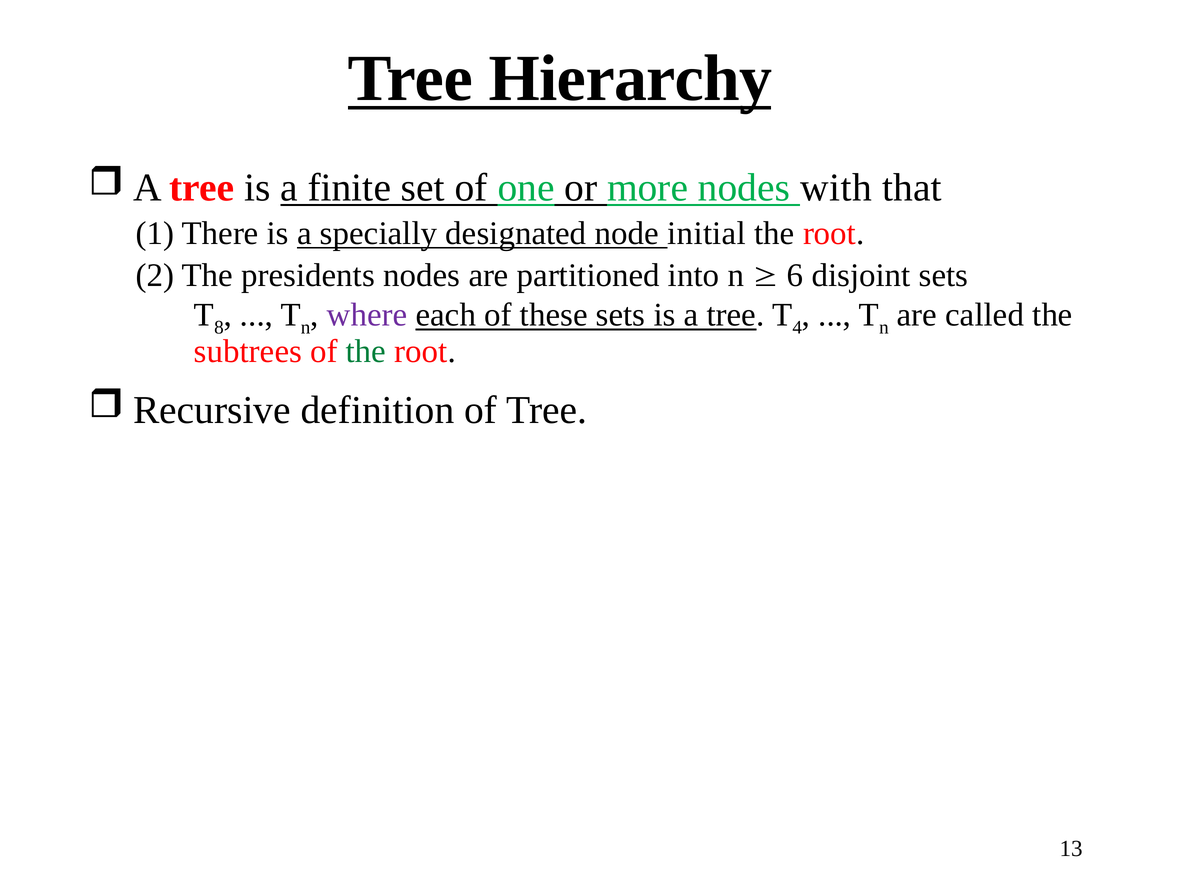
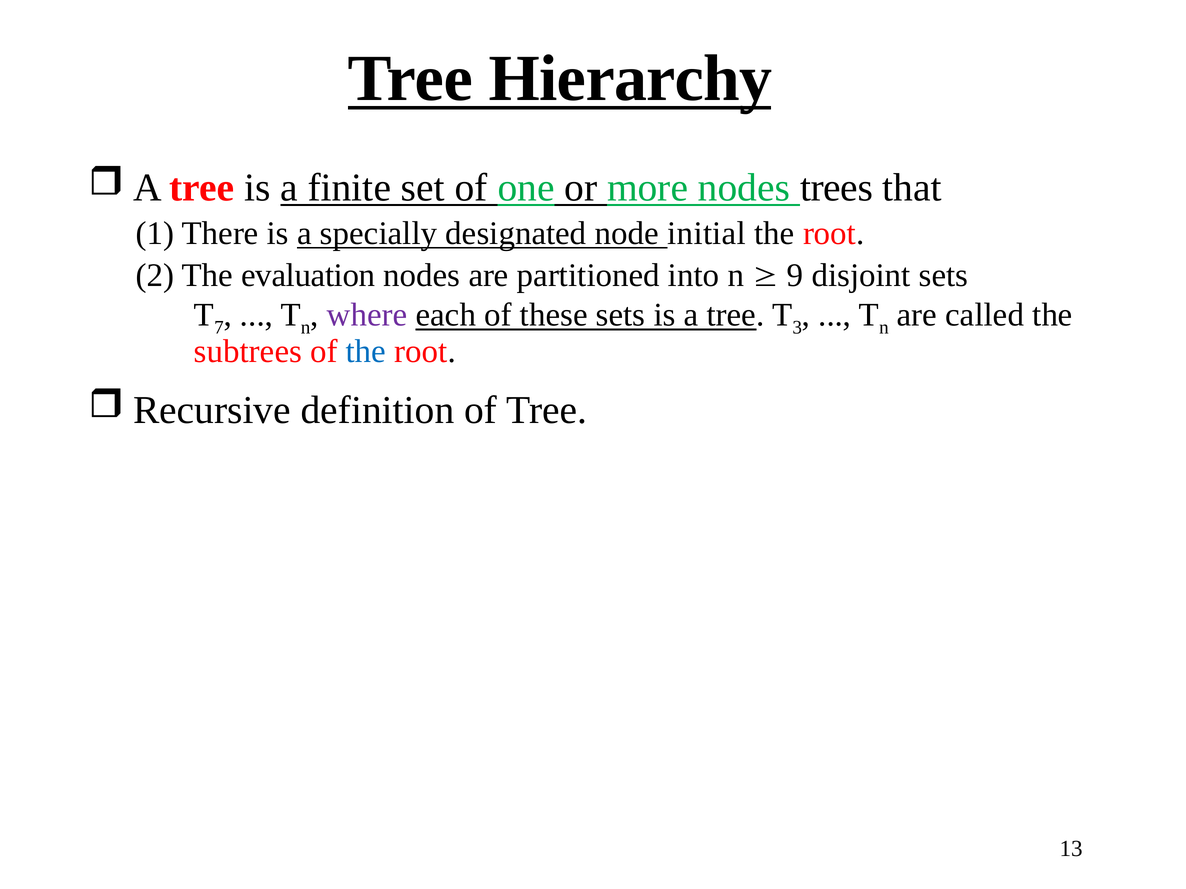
with: with -> trees
presidents: presidents -> evaluation
6: 6 -> 9
8: 8 -> 7
4: 4 -> 3
the at (366, 352) colour: green -> blue
